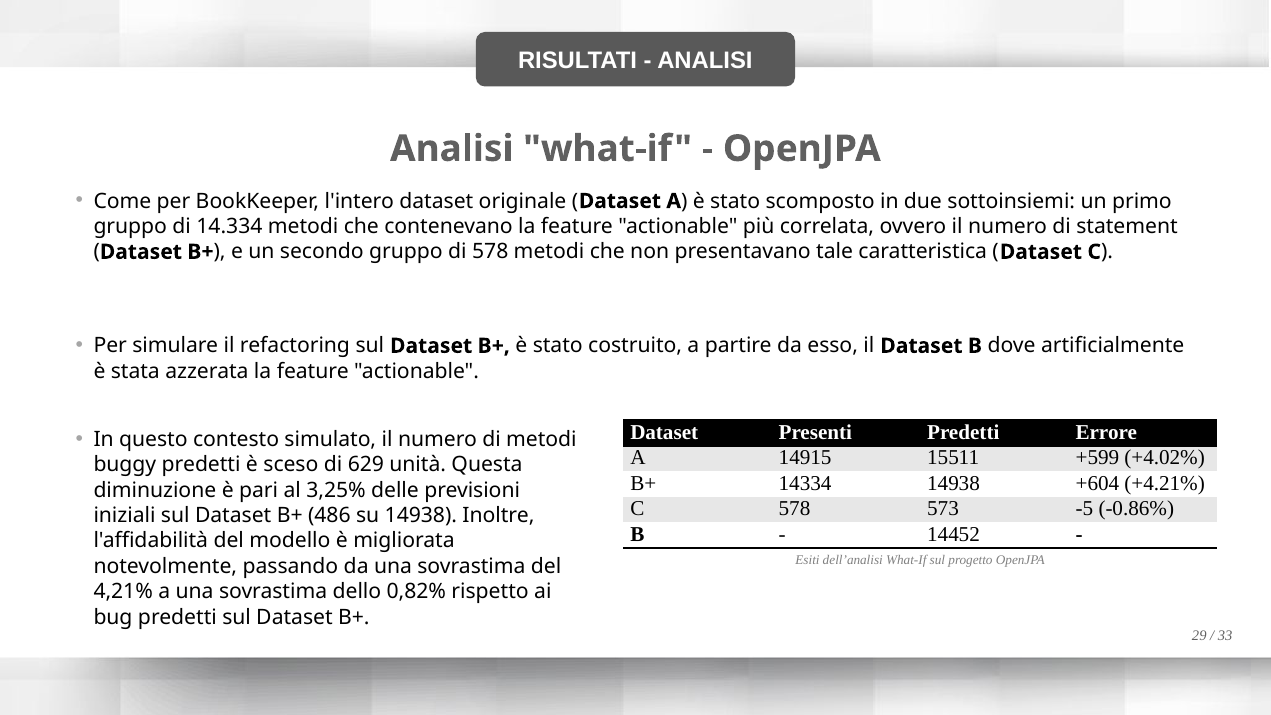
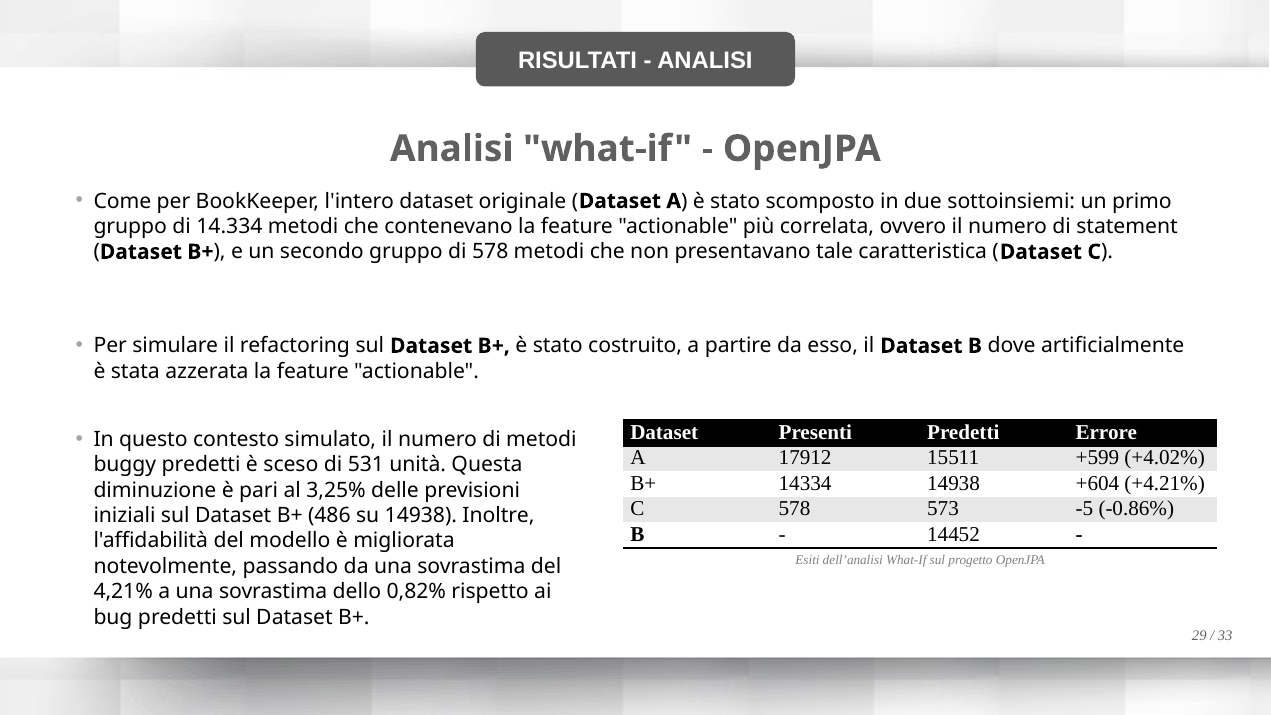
14915: 14915 -> 17912
629: 629 -> 531
